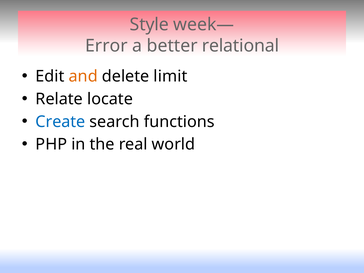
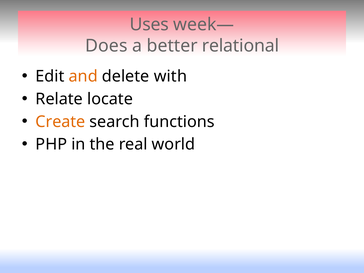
Style: Style -> Uses
Error: Error -> Does
limit: limit -> with
Create colour: blue -> orange
